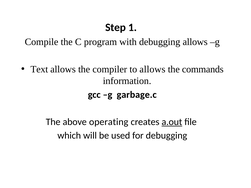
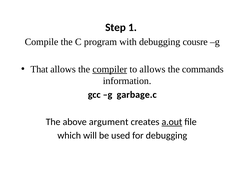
debugging allows: allows -> cousre
Text: Text -> That
compiler underline: none -> present
operating: operating -> argument
